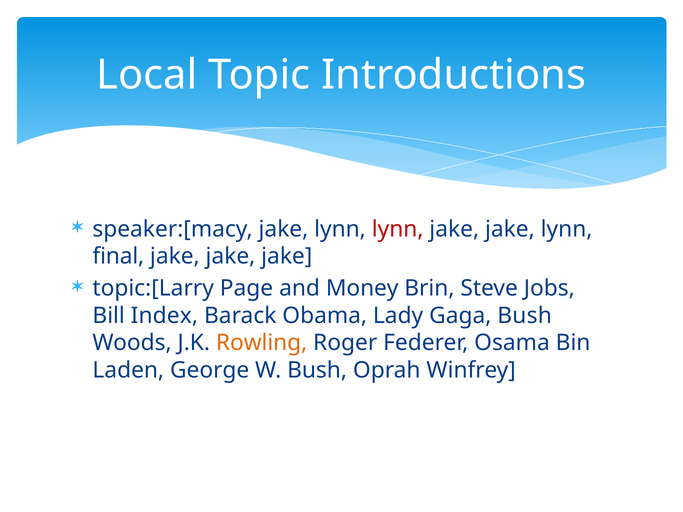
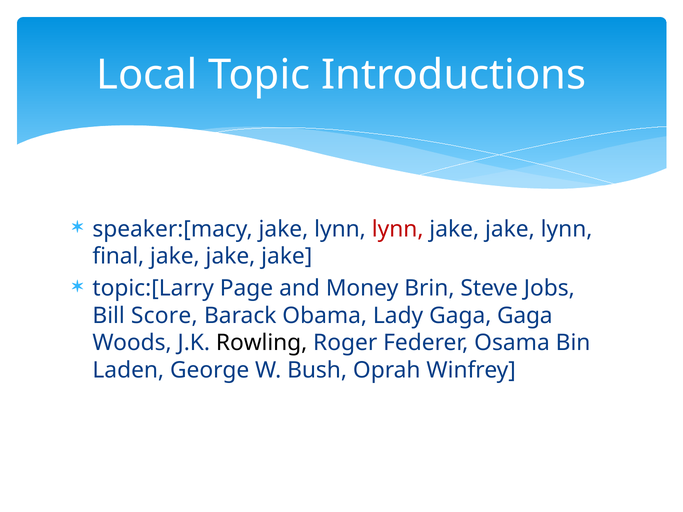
Index: Index -> Score
Gaga Bush: Bush -> Gaga
Rowling colour: orange -> black
